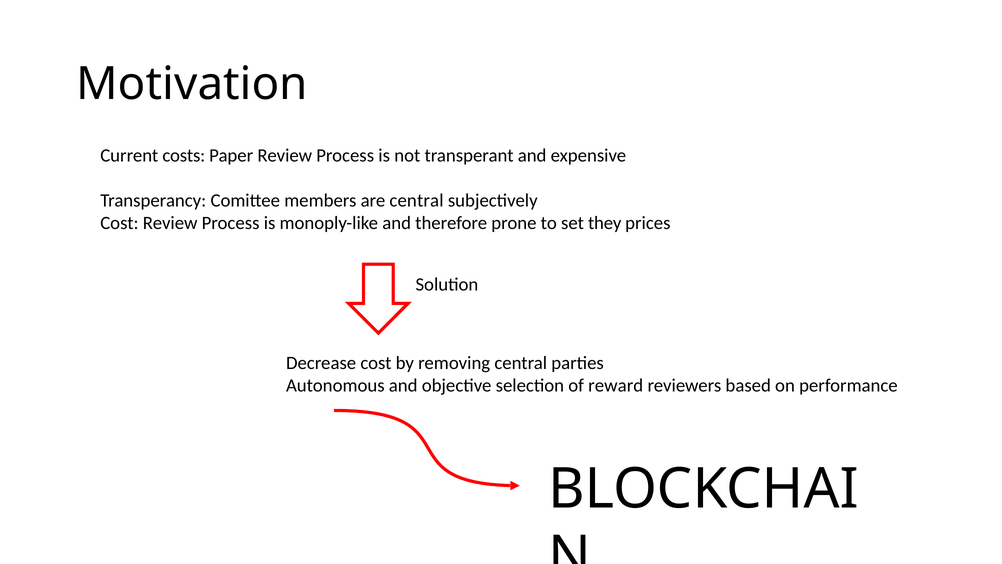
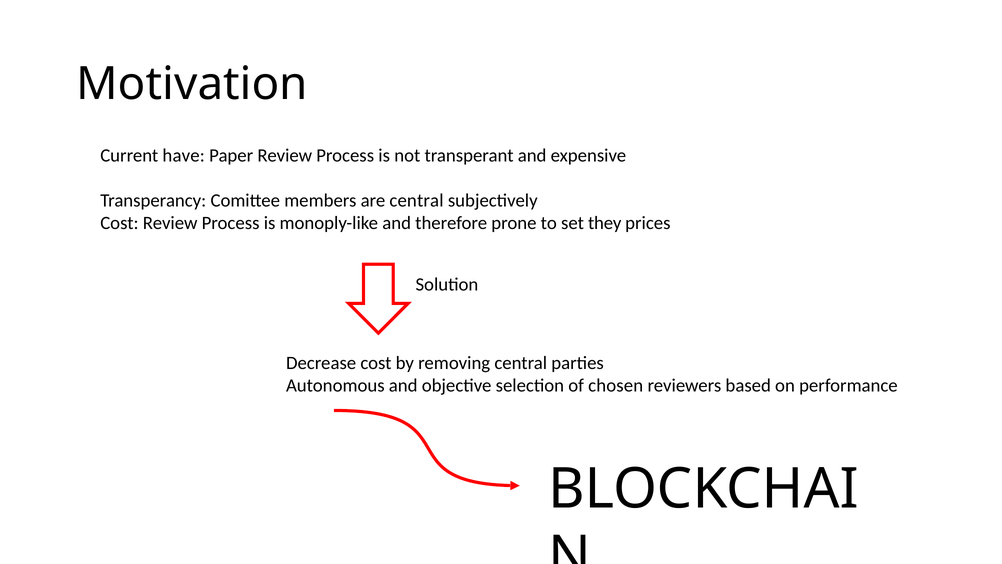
costs: costs -> have
reward: reward -> chosen
